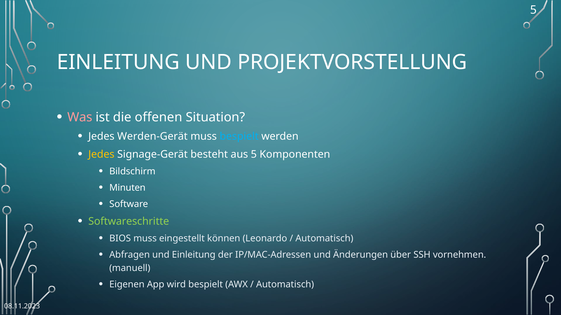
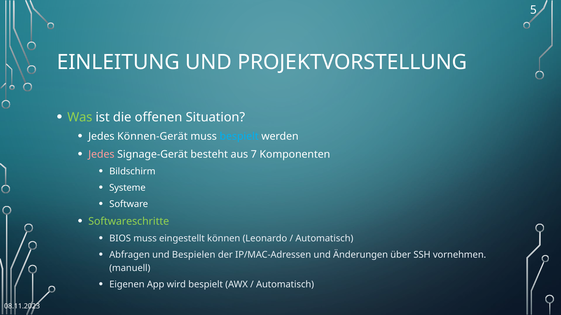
Was colour: pink -> light green
Werden-Gerät: Werden-Gerät -> Können-Gerät
Jedes at (101, 155) colour: yellow -> pink
aus 5: 5 -> 7
Minuten: Minuten -> Systeme
und Einleitung: Einleitung -> Bespielen
